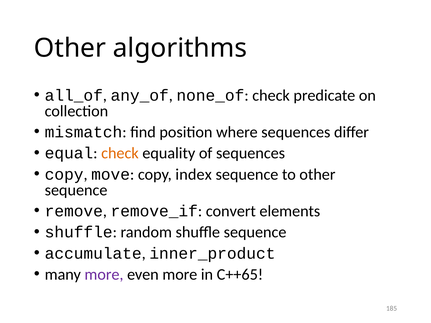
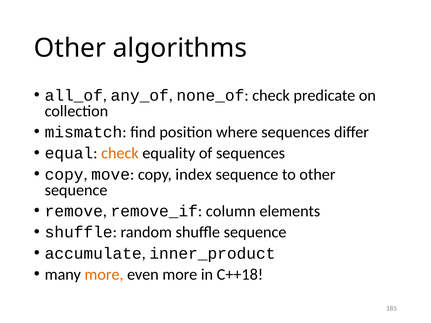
convert: convert -> column
more at (104, 275) colour: purple -> orange
C++65: C++65 -> C++18
